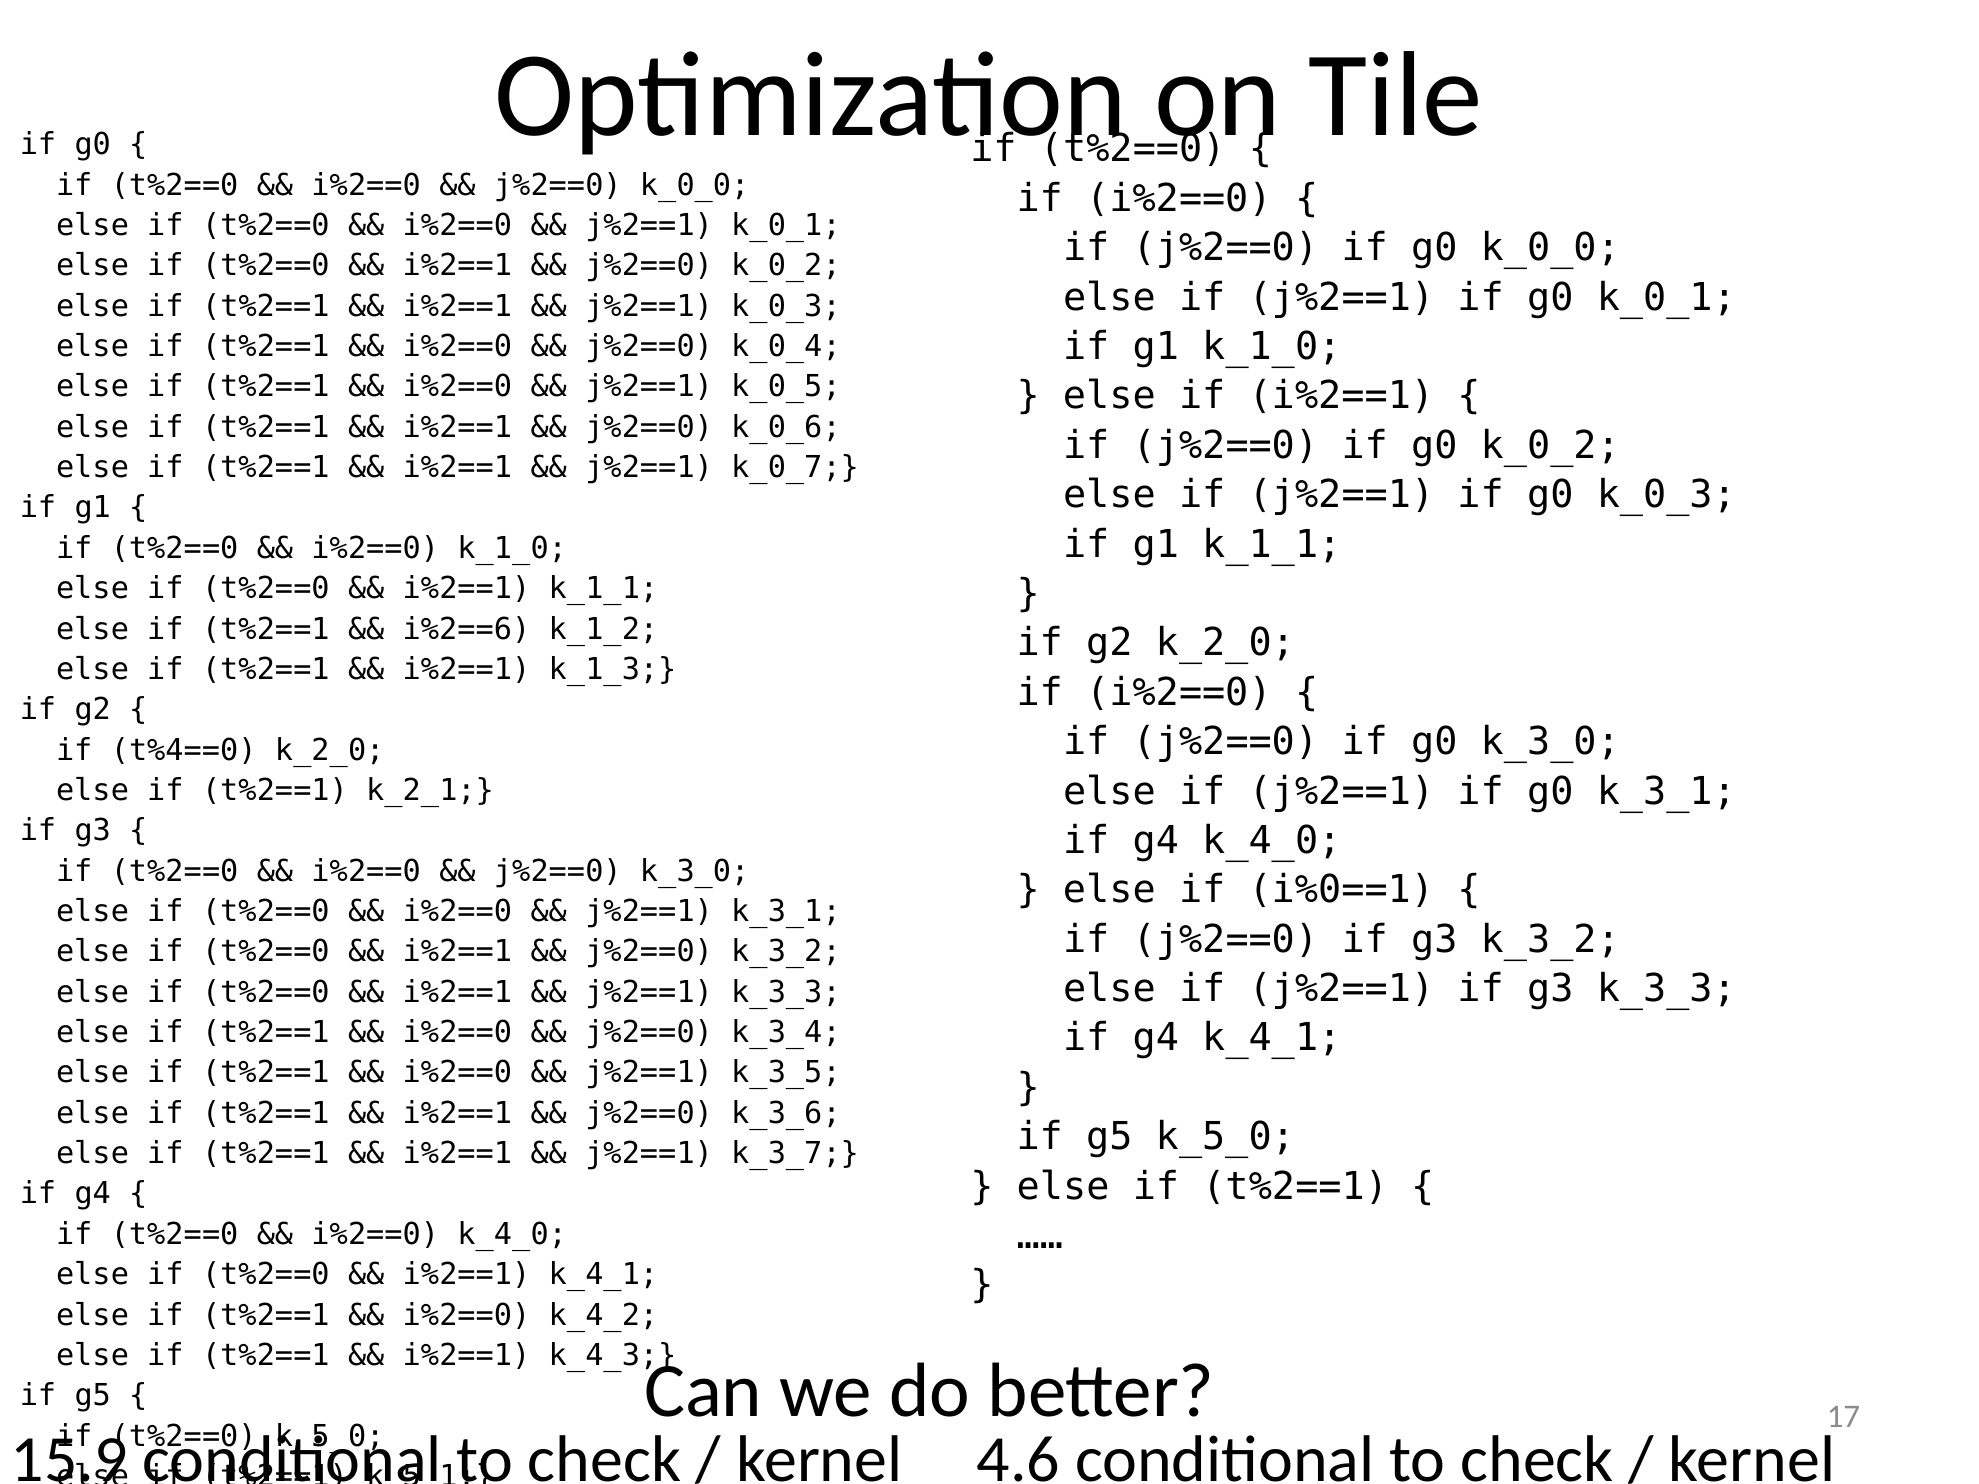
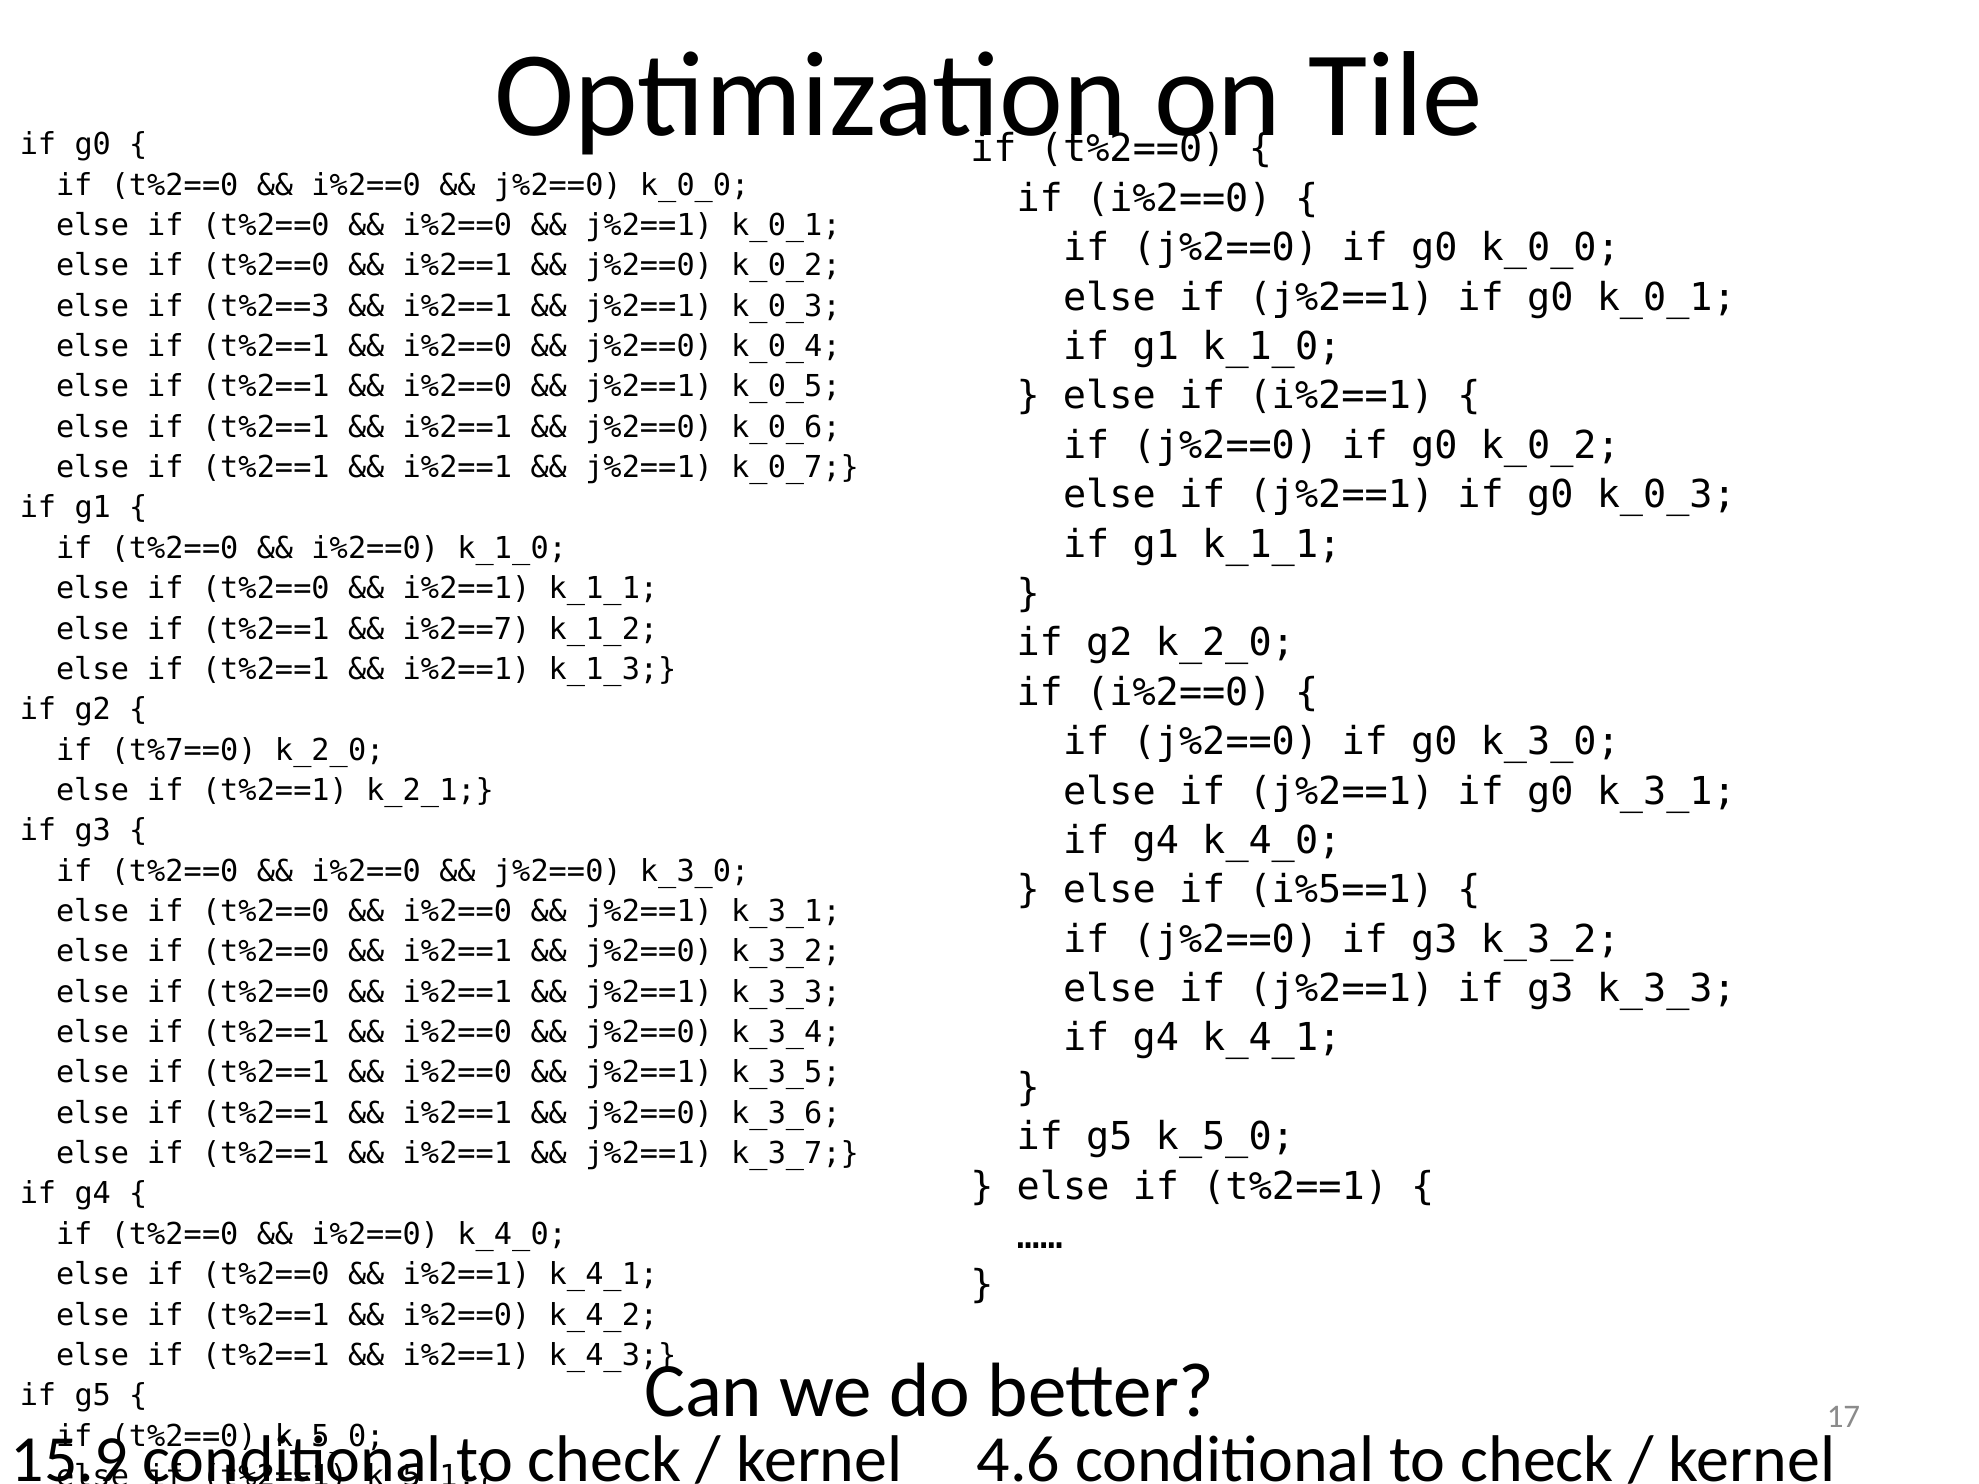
t%2==1 at (266, 306): t%2==1 -> t%2==3
i%2==6: i%2==6 -> i%2==7
t%4==0: t%4==0 -> t%7==0
i%0==1: i%0==1 -> i%5==1
